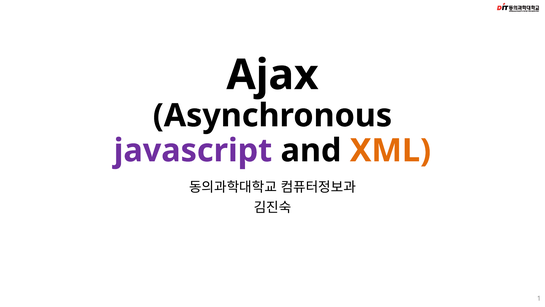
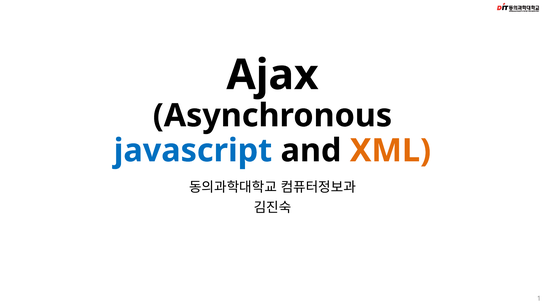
javascript colour: purple -> blue
